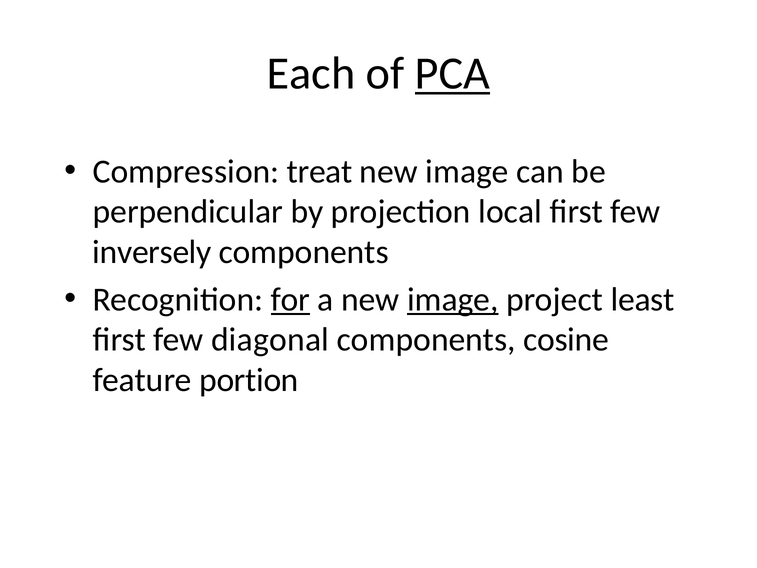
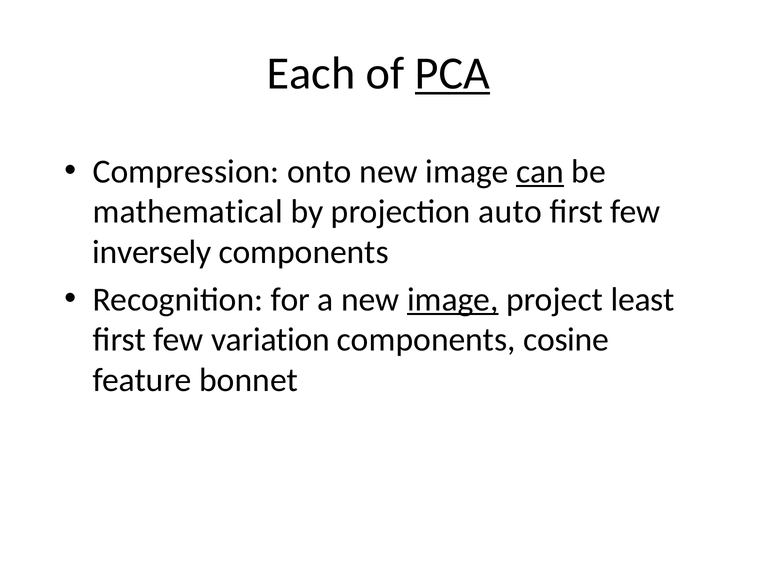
treat: treat -> onto
can underline: none -> present
perpendicular: perpendicular -> mathematical
local: local -> auto
for underline: present -> none
diagonal: diagonal -> variation
portion: portion -> bonnet
